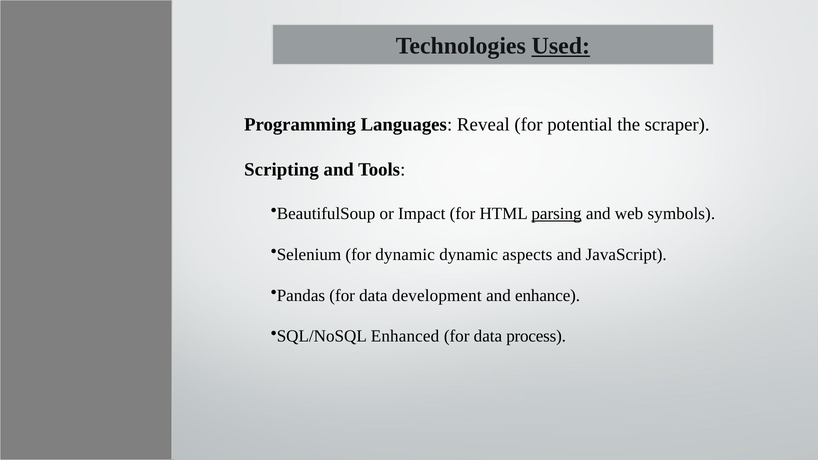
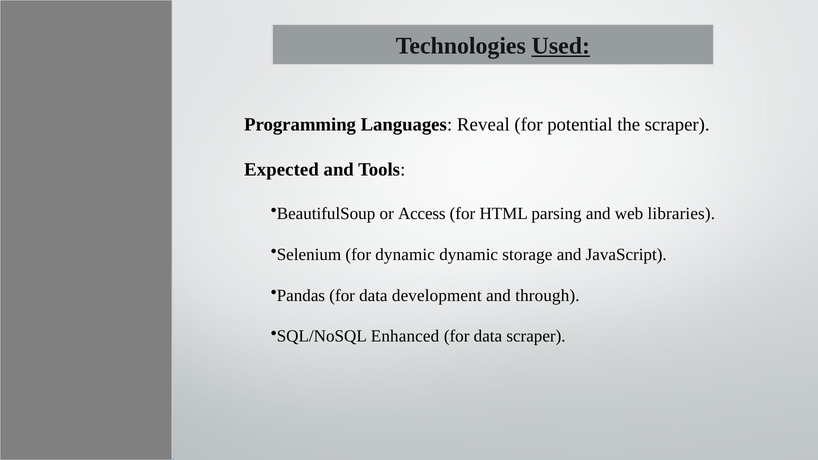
Scripting: Scripting -> Expected
Impact: Impact -> Access
parsing underline: present -> none
symbols: symbols -> libraries
aspects: aspects -> storage
enhance: enhance -> through
data process: process -> scraper
